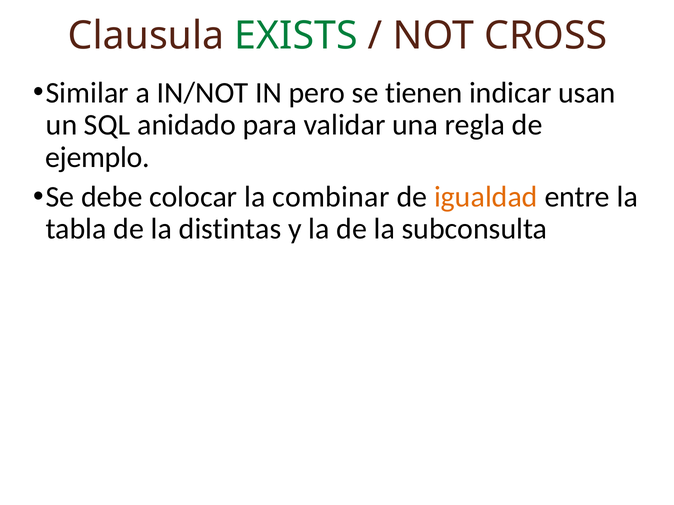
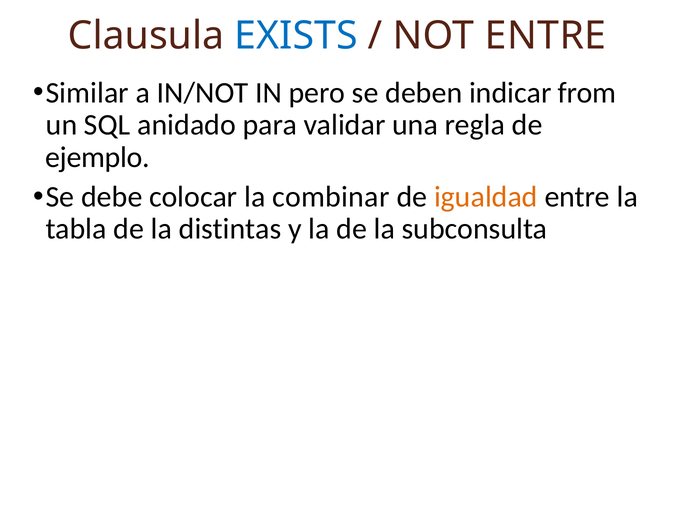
EXISTS colour: green -> blue
NOT CROSS: CROSS -> ENTRE
tienen: tienen -> deben
usan: usan -> from
